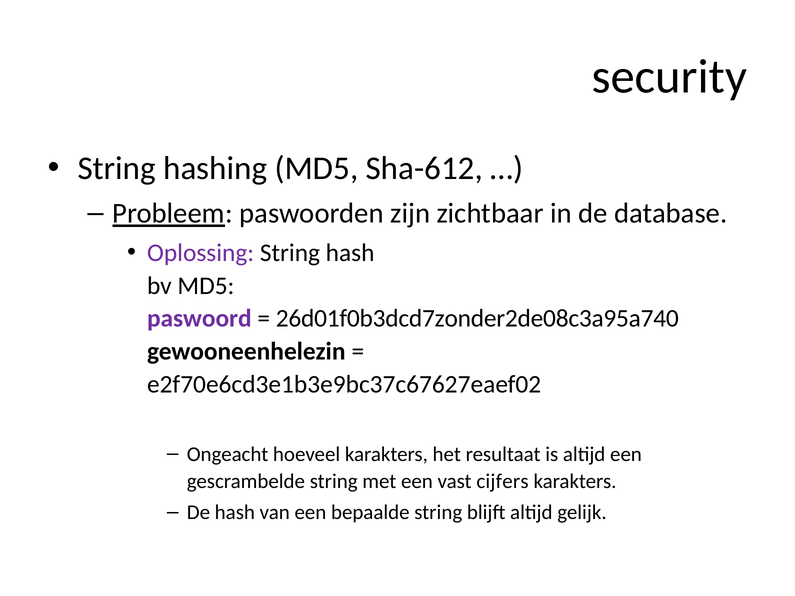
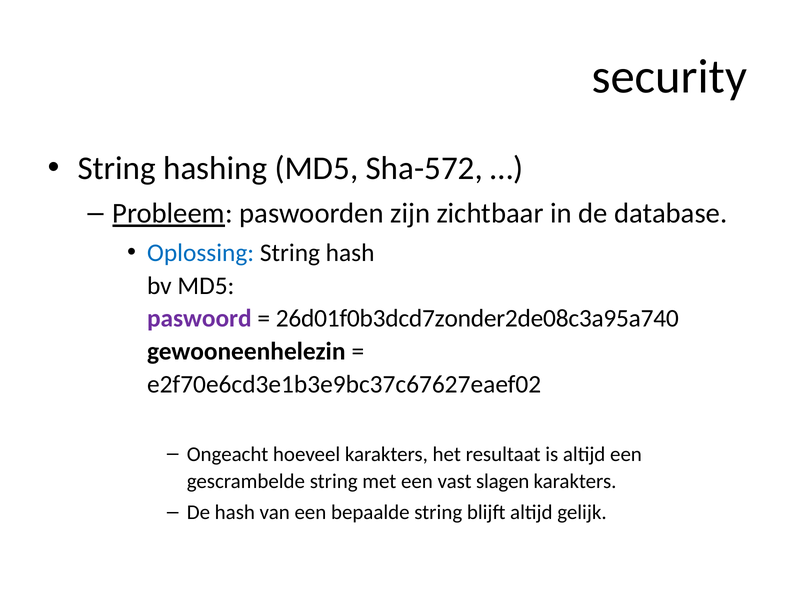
Sha-612: Sha-612 -> Sha-572
Oplossing colour: purple -> blue
cijfers: cijfers -> slagen
